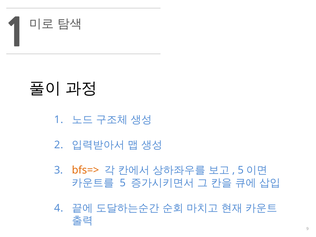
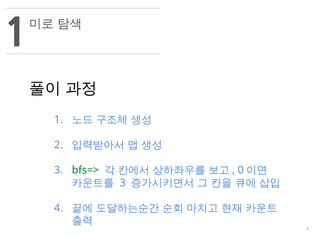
bfs=> colour: orange -> green
5 at (241, 170): 5 -> 0
5 at (123, 183): 5 -> 3
